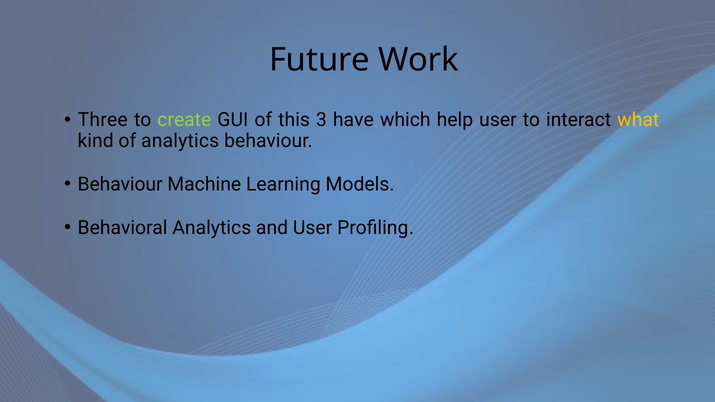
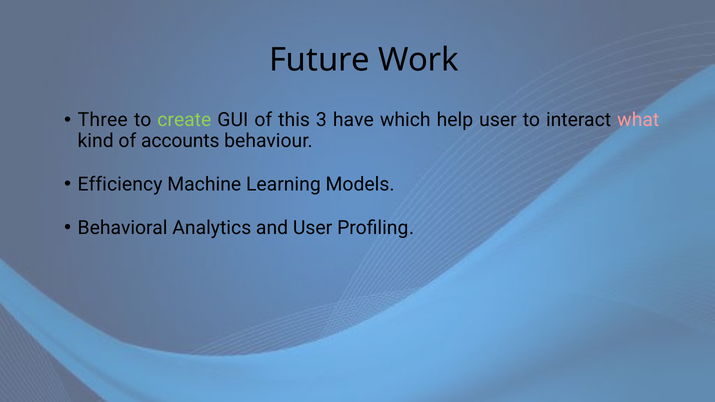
what colour: yellow -> pink
of analytics: analytics -> accounts
Behaviour at (120, 184): Behaviour -> Efficiency
